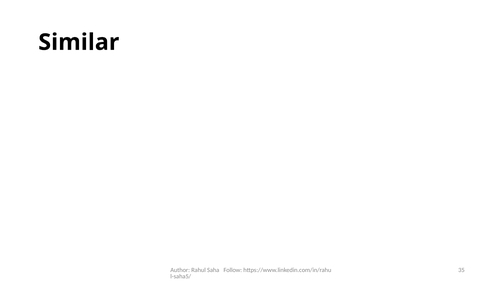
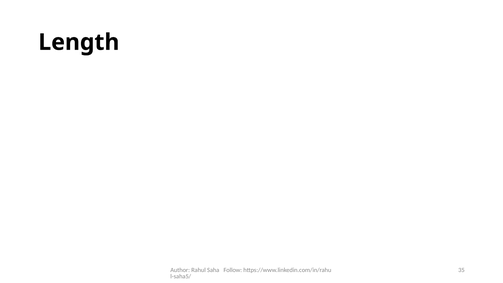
Similar: Similar -> Length
